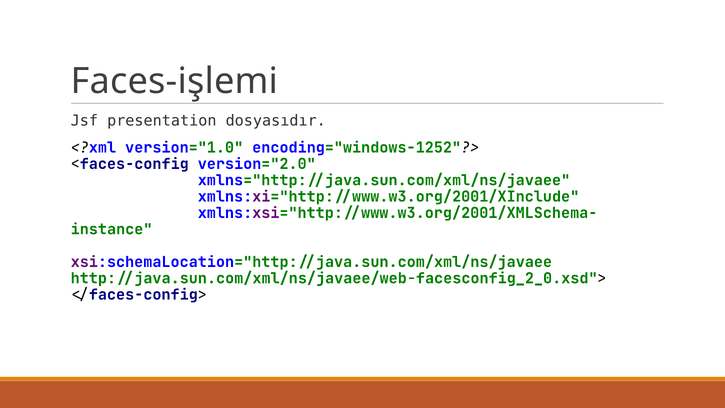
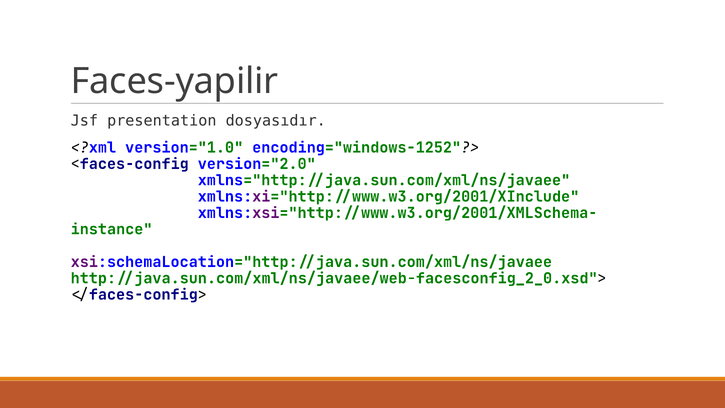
Faces-işlemi: Faces-işlemi -> Faces-yapilir
